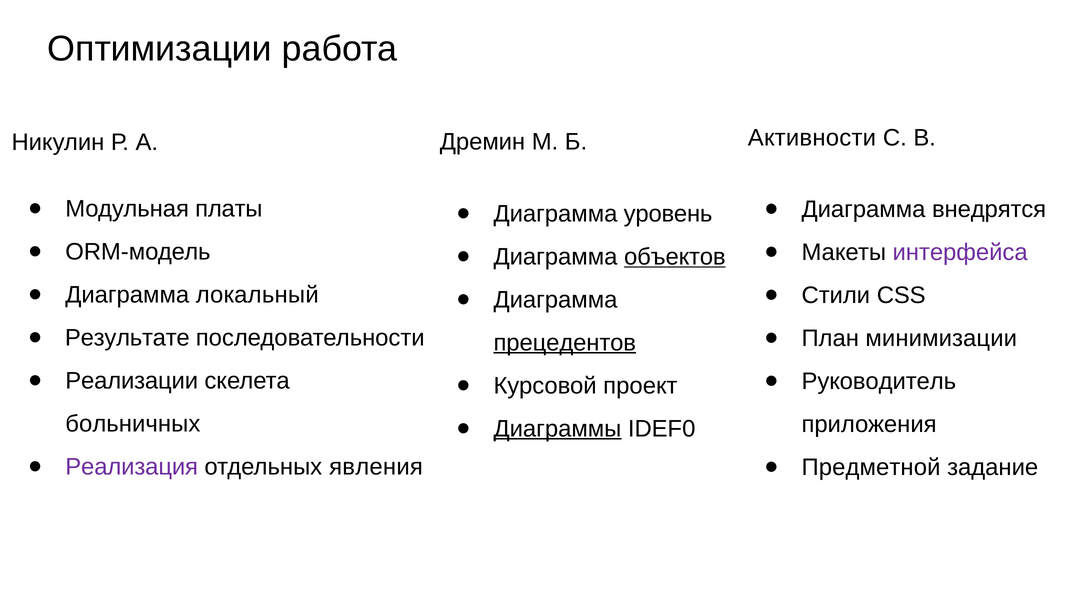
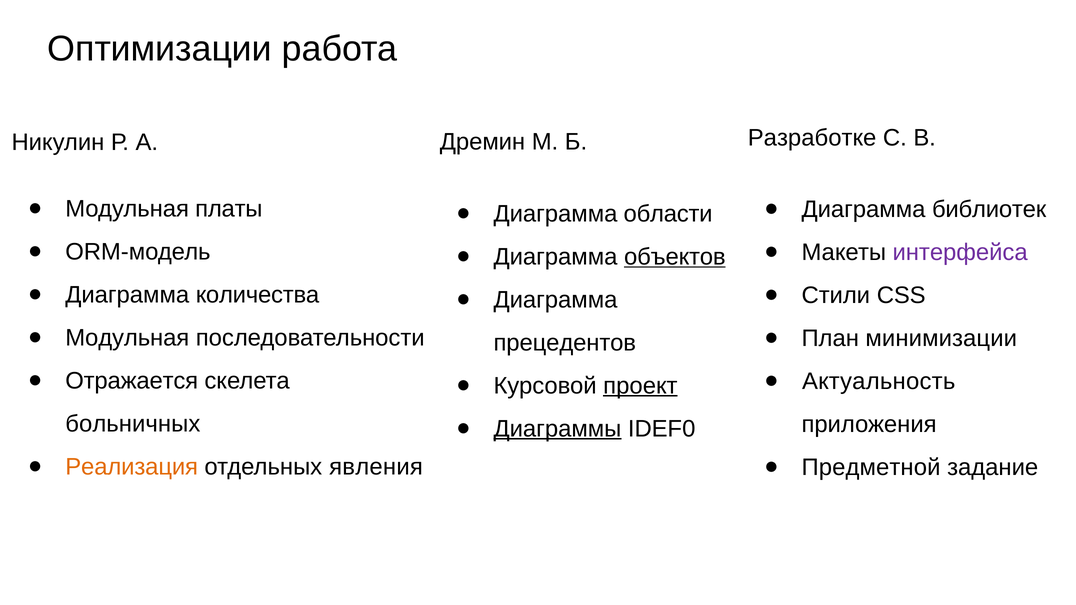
Активности: Активности -> Разработке
внедрятся: внедрятся -> библиотек
уровень: уровень -> области
локальный: локальный -> количества
Результате at (127, 338): Результате -> Модульная
прецедентов underline: present -> none
Реализации: Реализации -> Отражается
Руководитель: Руководитель -> Актуальность
проект underline: none -> present
Реализация colour: purple -> orange
